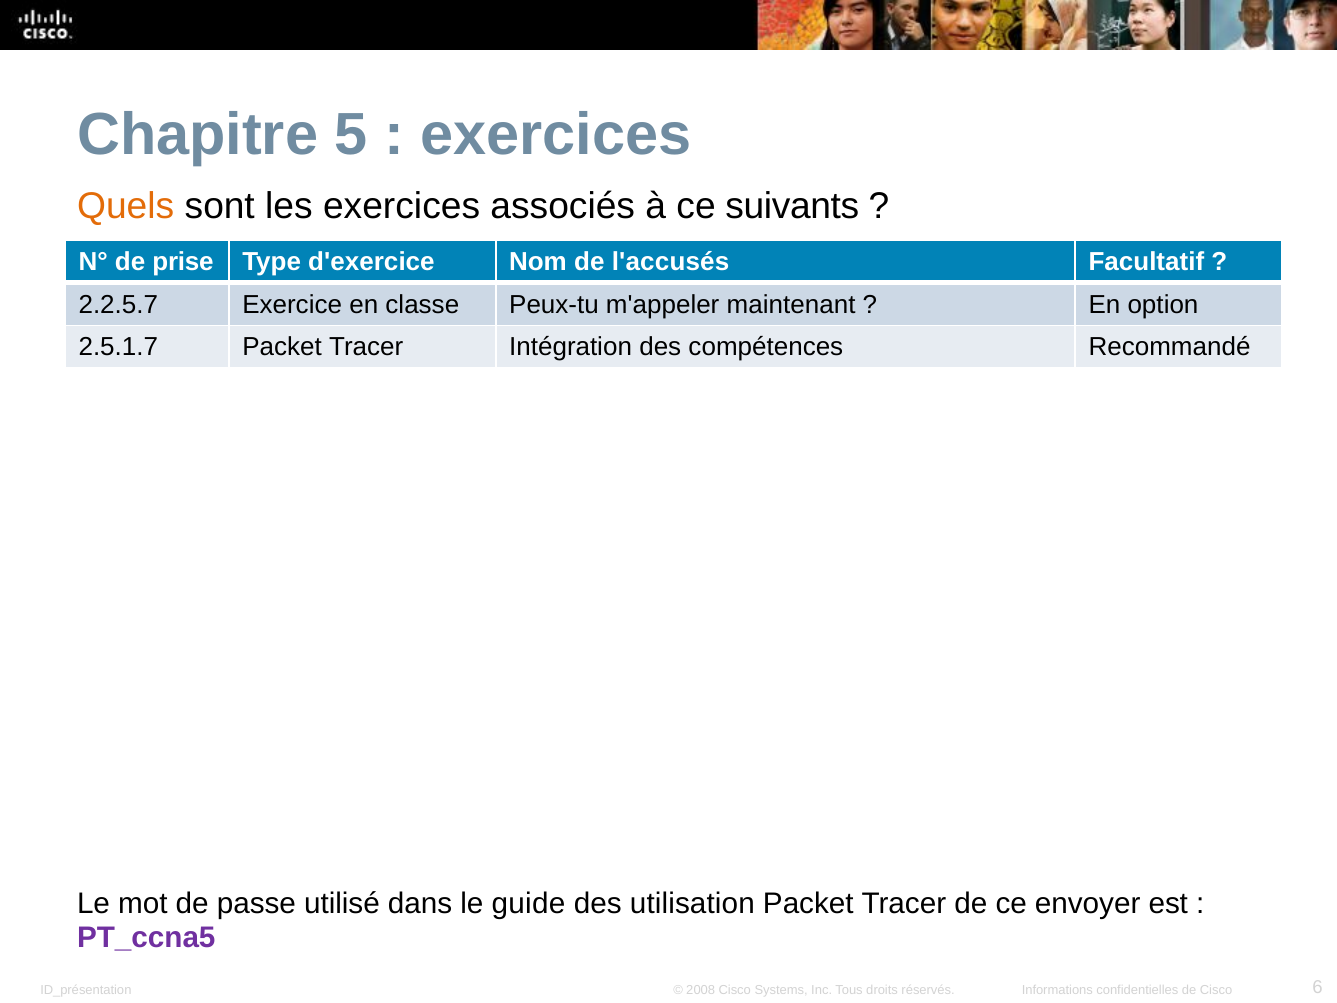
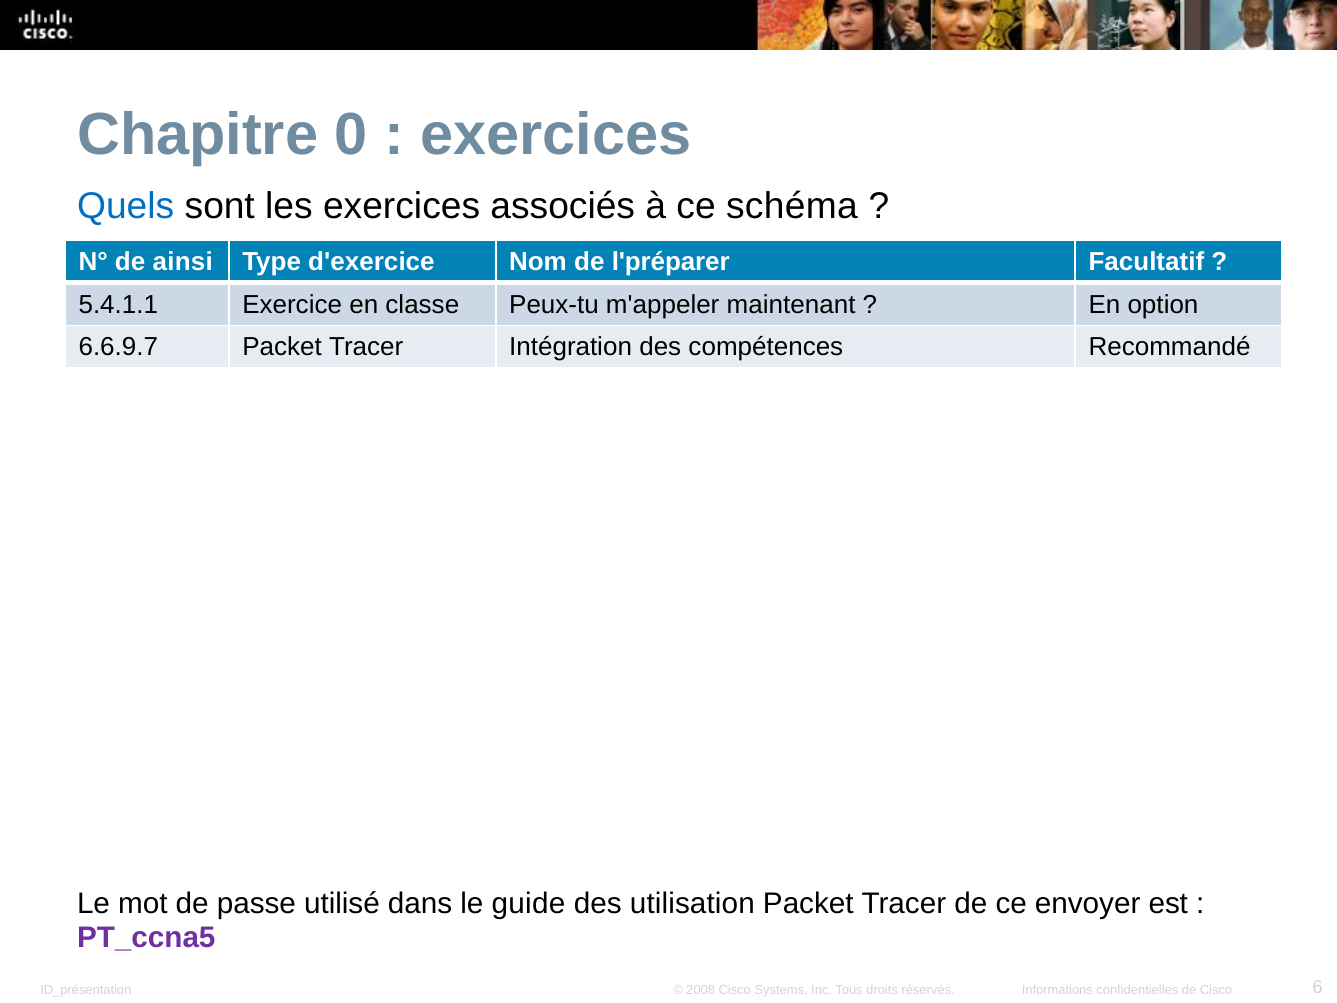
5: 5 -> 0
Quels colour: orange -> blue
suivants: suivants -> schéma
prise: prise -> ainsi
l'accusés: l'accusés -> l'préparer
2.2.5.7: 2.2.5.7 -> 5.4.1.1
2.5.1.7: 2.5.1.7 -> 6.6.9.7
